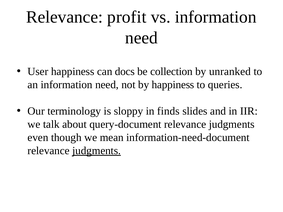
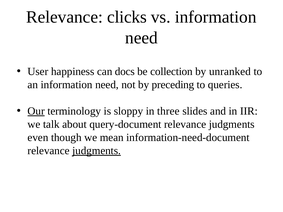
profit: profit -> clicks
by happiness: happiness -> preceding
Our underline: none -> present
finds: finds -> three
